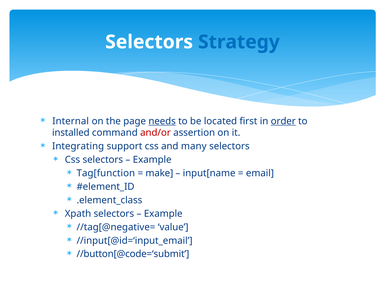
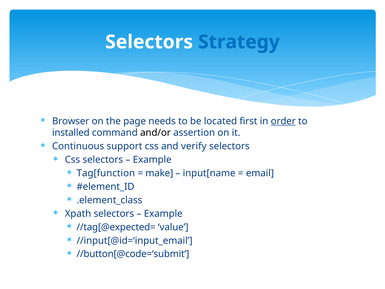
Internal: Internal -> Browser
needs underline: present -> none
and/or colour: red -> black
Integrating: Integrating -> Continuous
many: many -> verify
//tag[@negative=: //tag[@negative= -> //tag[@expected=
